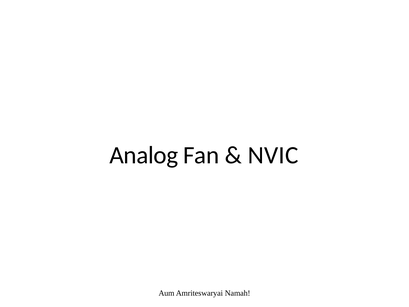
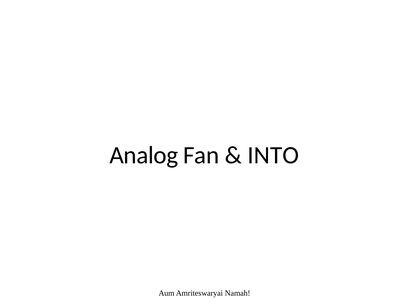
NVIC: NVIC -> INTO
